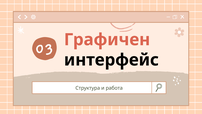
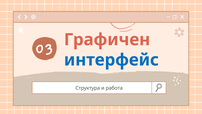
интерфейс colour: black -> blue
